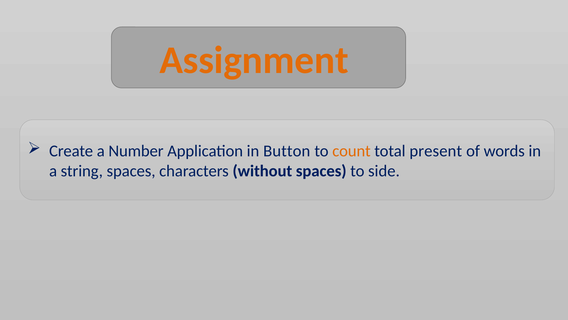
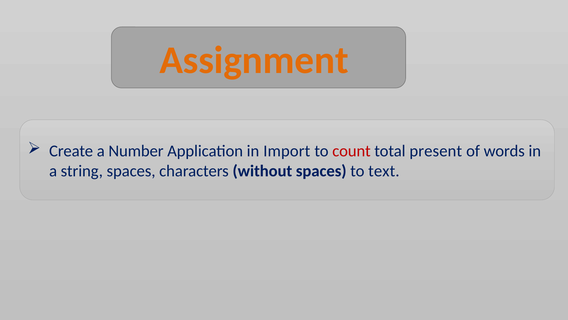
Button: Button -> Import
count colour: orange -> red
side: side -> text
